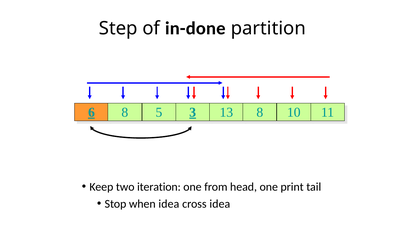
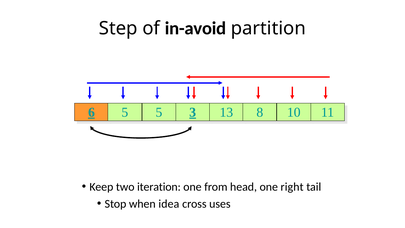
in-done: in-done -> in-avoid
6 8: 8 -> 5
print: print -> right
cross idea: idea -> uses
